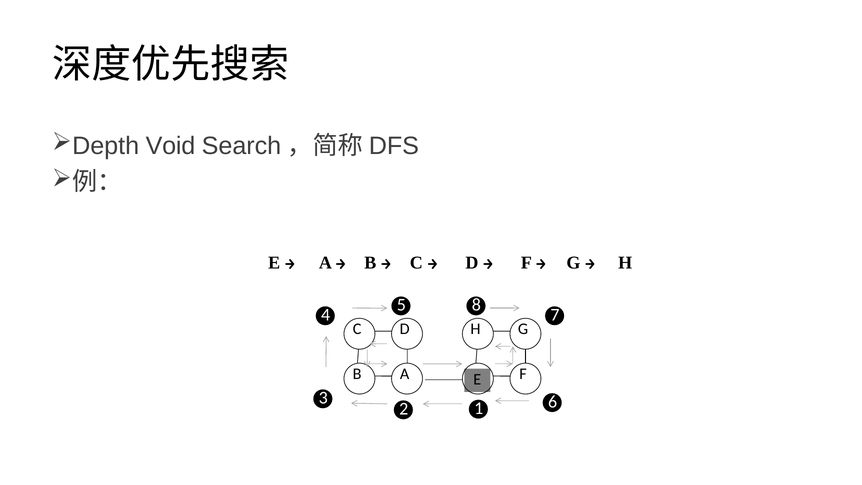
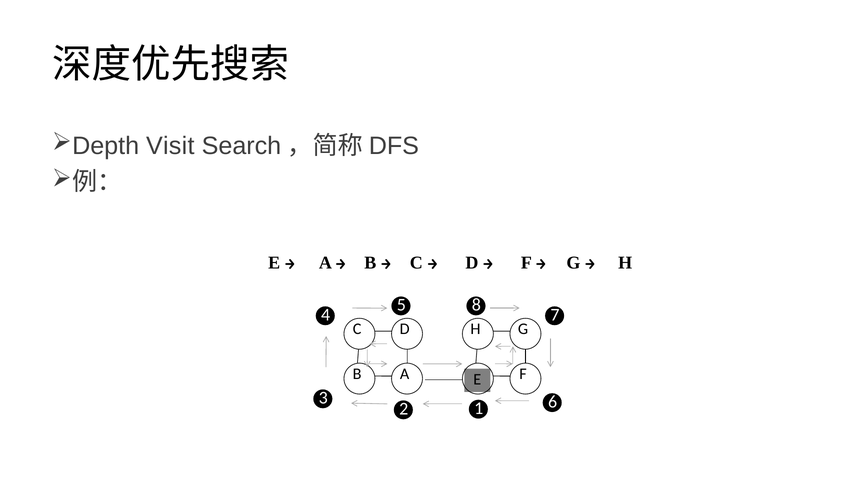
Void: Void -> Visit
